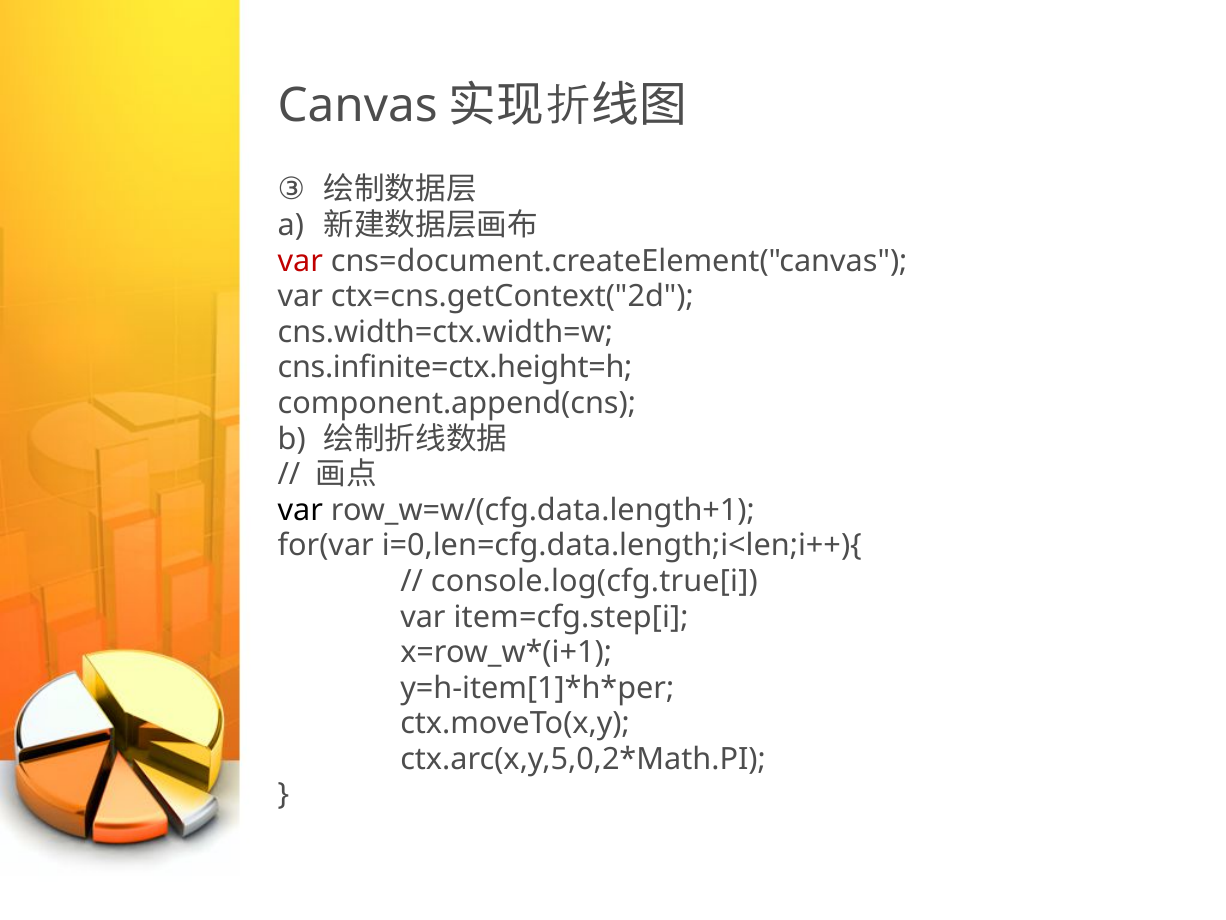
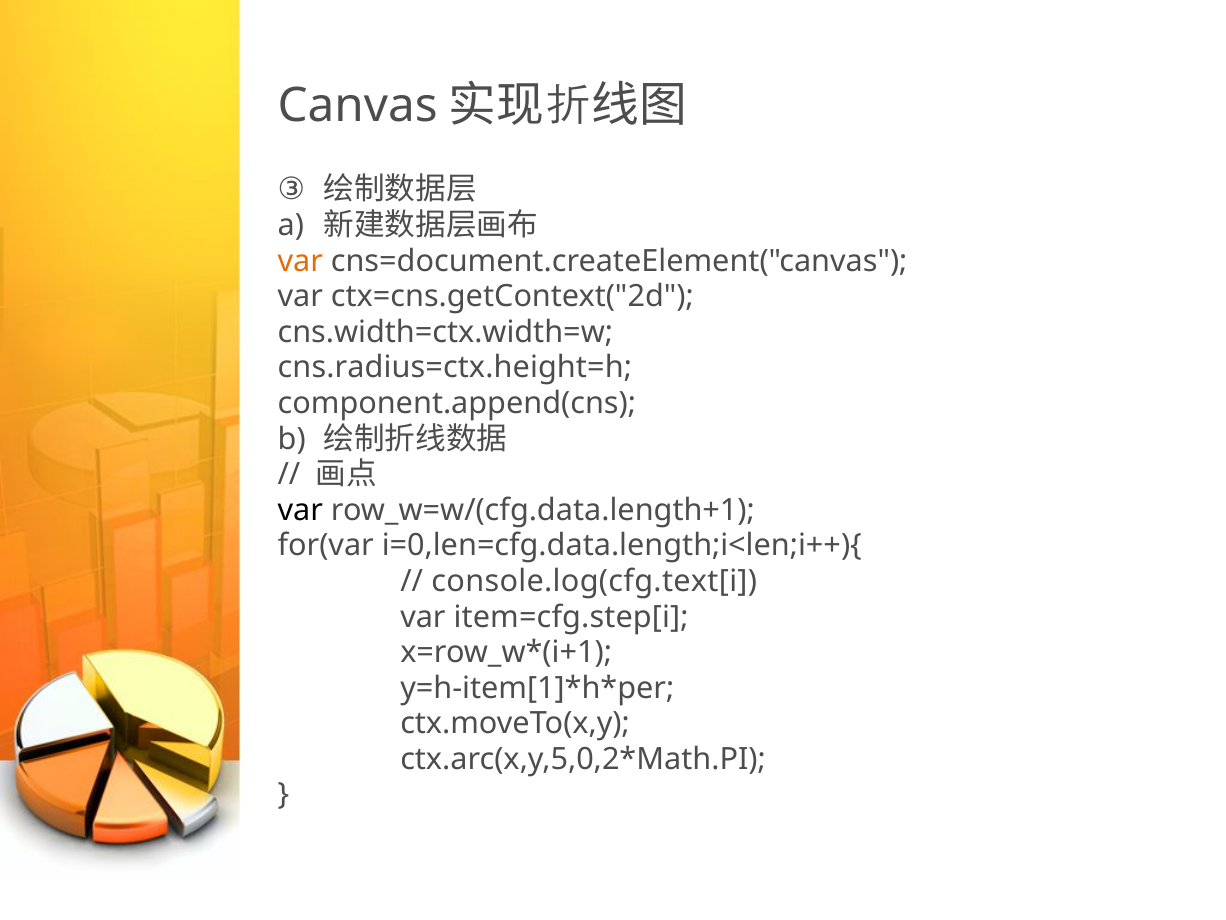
var at (300, 261) colour: red -> orange
cns.infinite=ctx.height=h: cns.infinite=ctx.height=h -> cns.radius=ctx.height=h
console.log(cfg.true[i: console.log(cfg.true[i -> console.log(cfg.text[i
